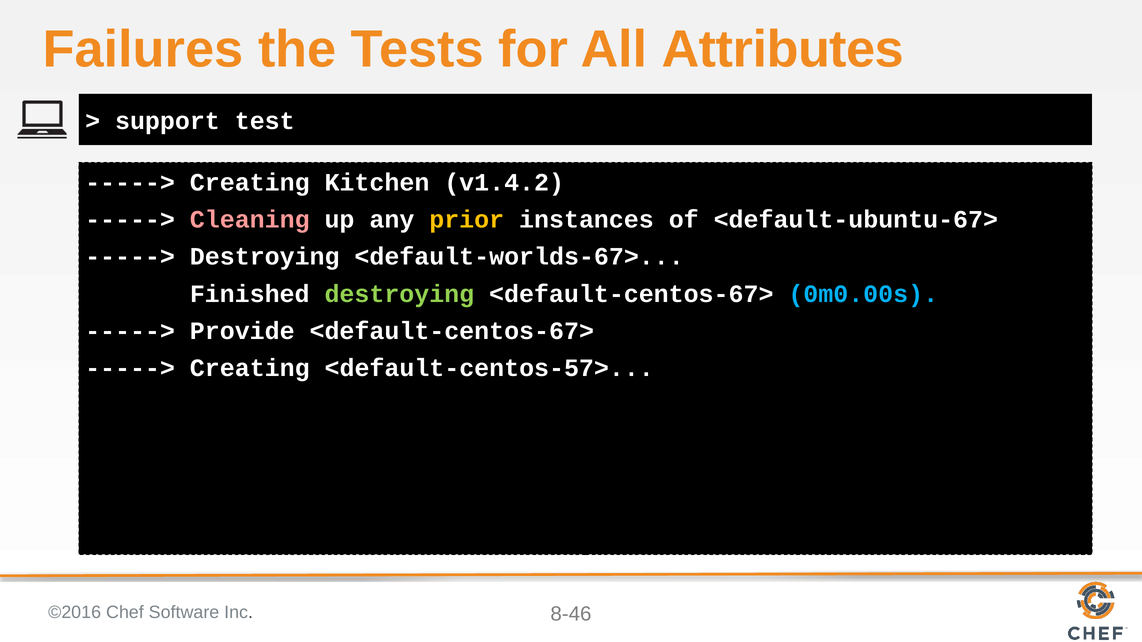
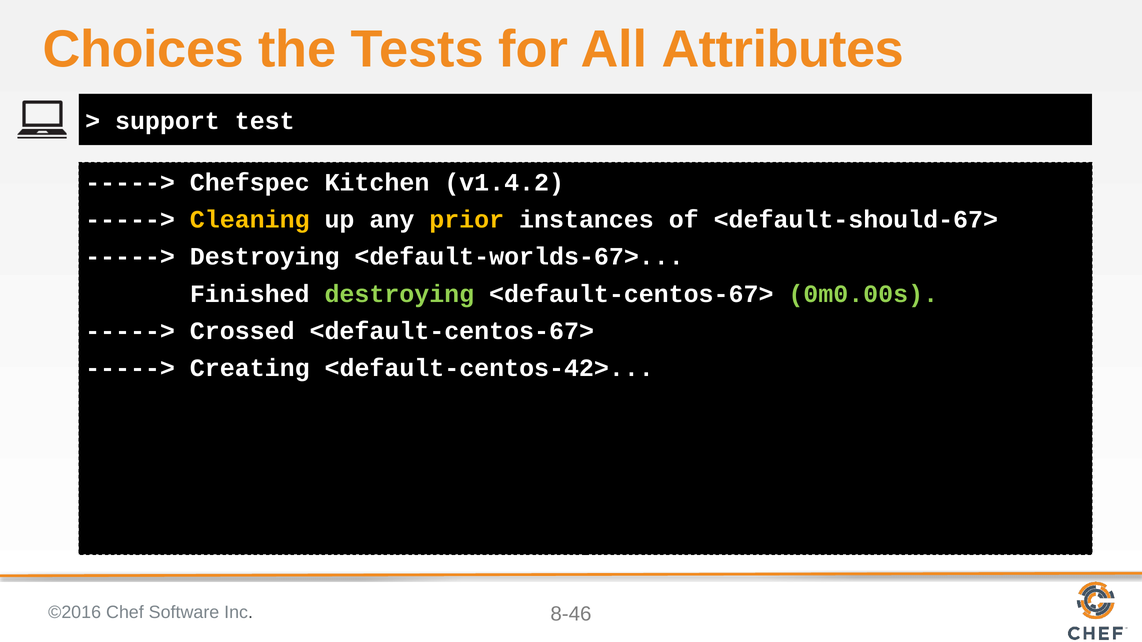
Failures: Failures -> Choices
Creating at (250, 183): Creating -> Chefspec
Cleaning colour: pink -> yellow
<default-ubuntu-67>: <default-ubuntu-67> -> <default-should-67>
0m0.00s colour: light blue -> light green
Provide: Provide -> Crossed
<default-centos-57>: <default-centos-57> -> <default-centos-42>
